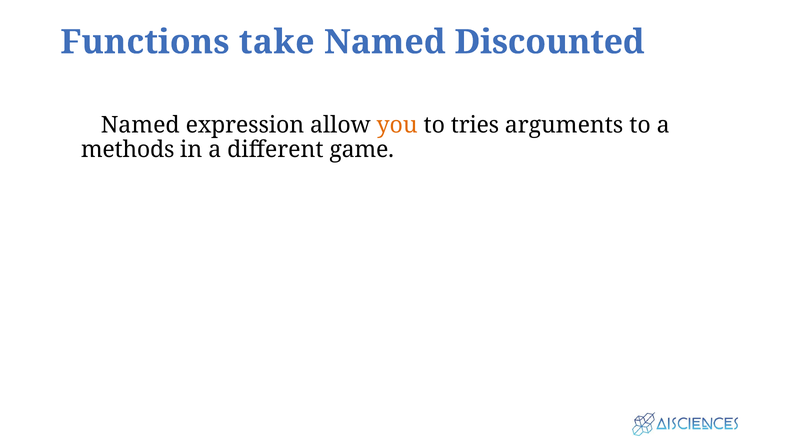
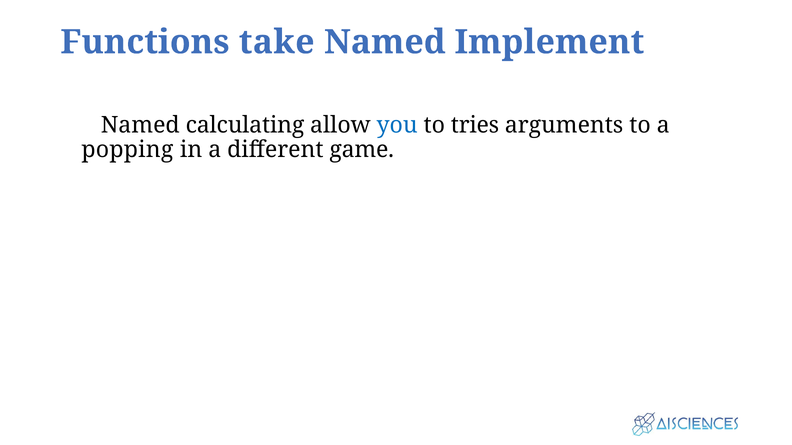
Discounted: Discounted -> Implement
expression: expression -> calculating
you colour: orange -> blue
methods: methods -> popping
